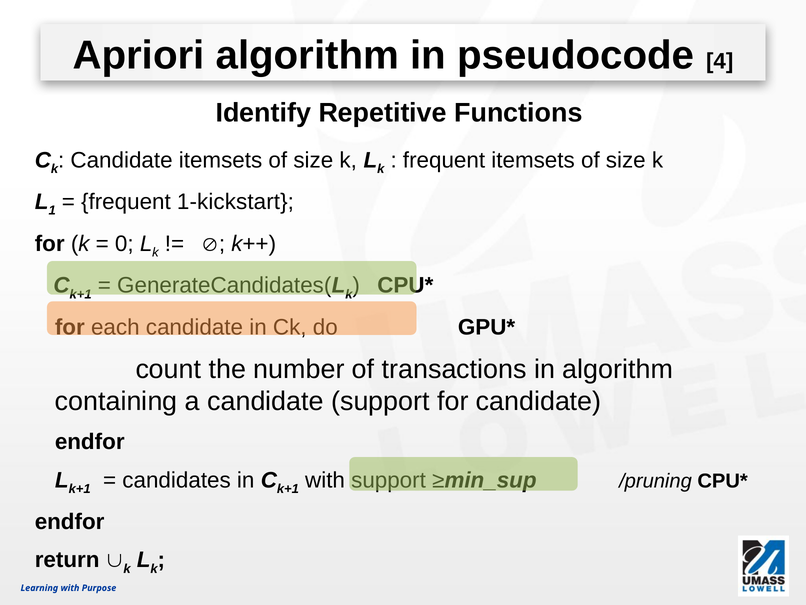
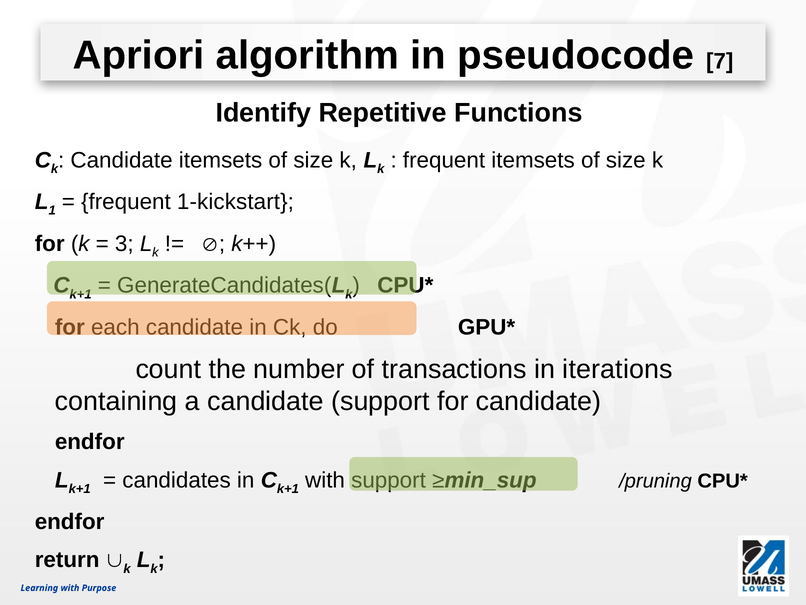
4: 4 -> 7
0: 0 -> 3
in algorithm: algorithm -> iterations
